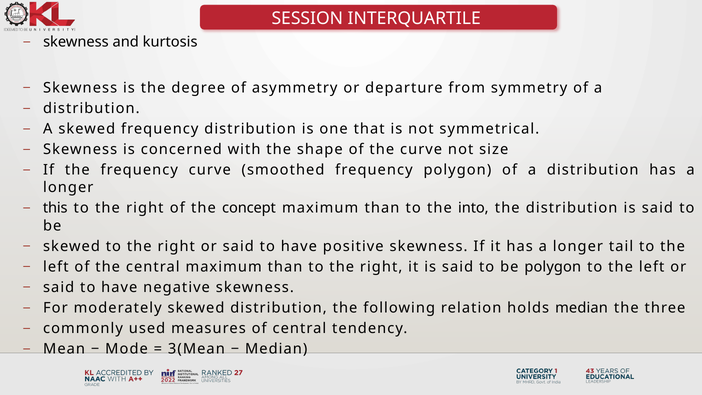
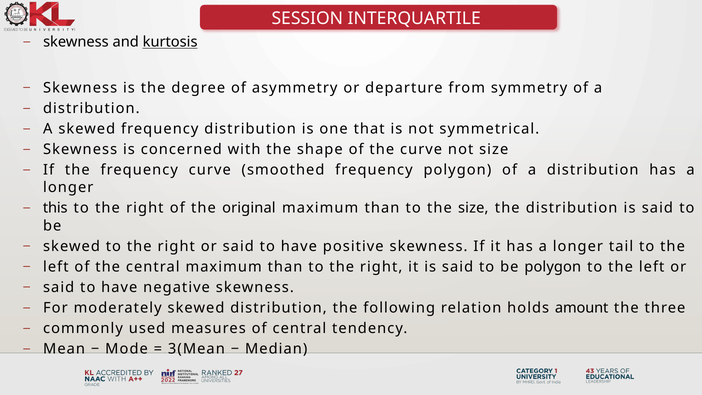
kurtosis underline: none -> present
concept: concept -> original
the into: into -> size
holds median: median -> amount
